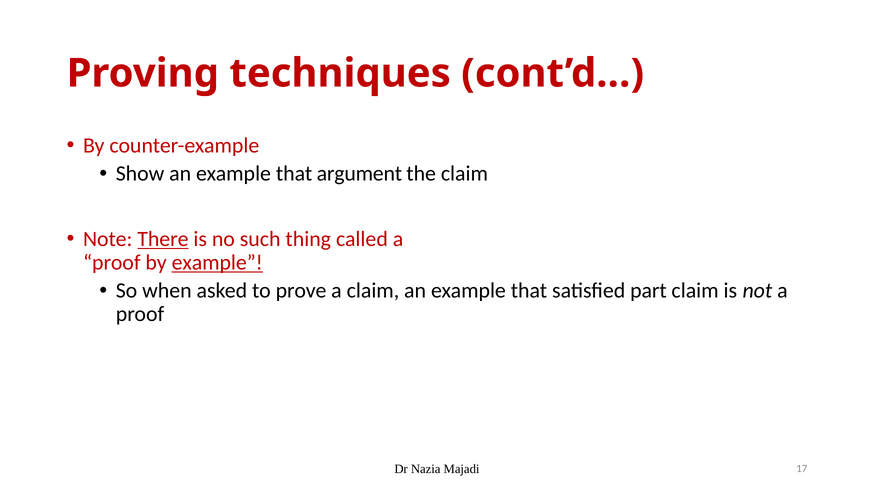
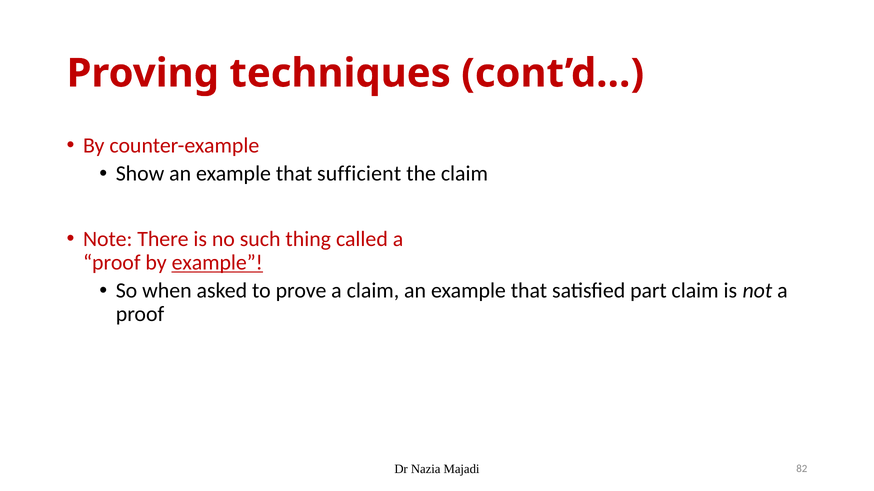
argument: argument -> sufficient
There underline: present -> none
17: 17 -> 82
